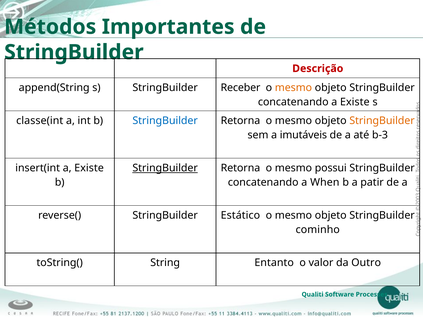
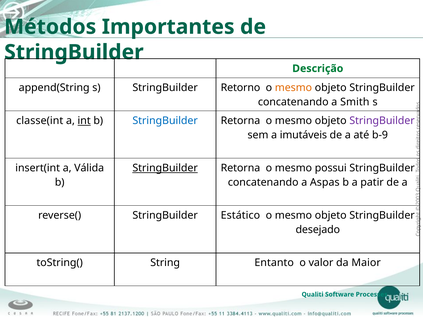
Descrição colour: red -> green
StringBuilder Receber: Receber -> Retorno
concatenando a Existe: Existe -> Smith
int underline: none -> present
StringBuilder at (382, 121) colour: orange -> purple
b-3: b-3 -> b-9
insert(int a Existe: Existe -> Válida
When: When -> Aspas
cominho: cominho -> desejado
Outro: Outro -> Maior
